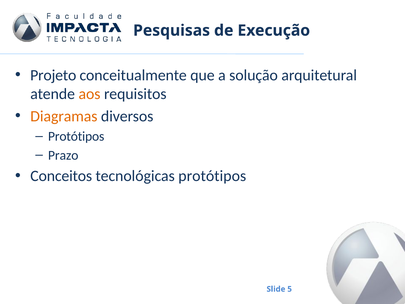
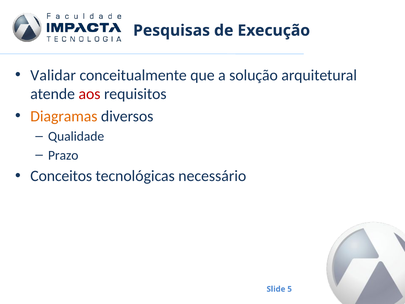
Projeto: Projeto -> Validar
aos colour: orange -> red
Protótipos at (76, 136): Protótipos -> Qualidade
tecnológicas protótipos: protótipos -> necessário
